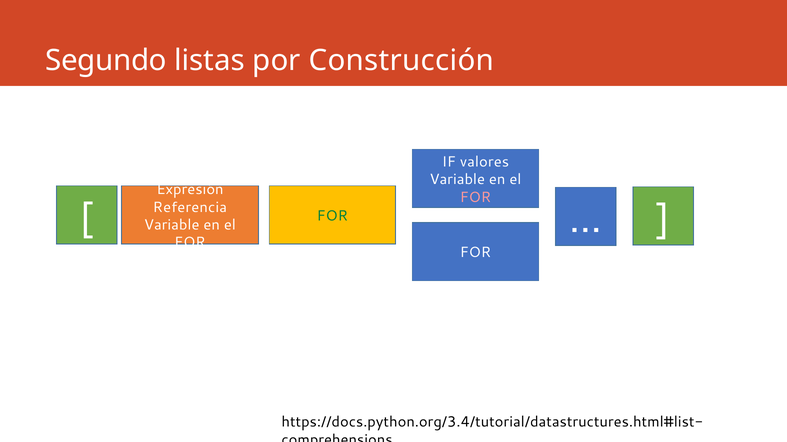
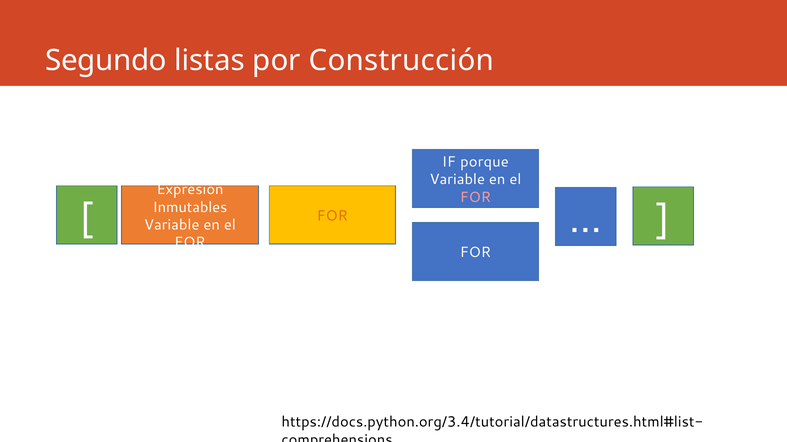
valores: valores -> porque
Referencia: Referencia -> Inmutables
FOR at (332, 216) colour: green -> orange
